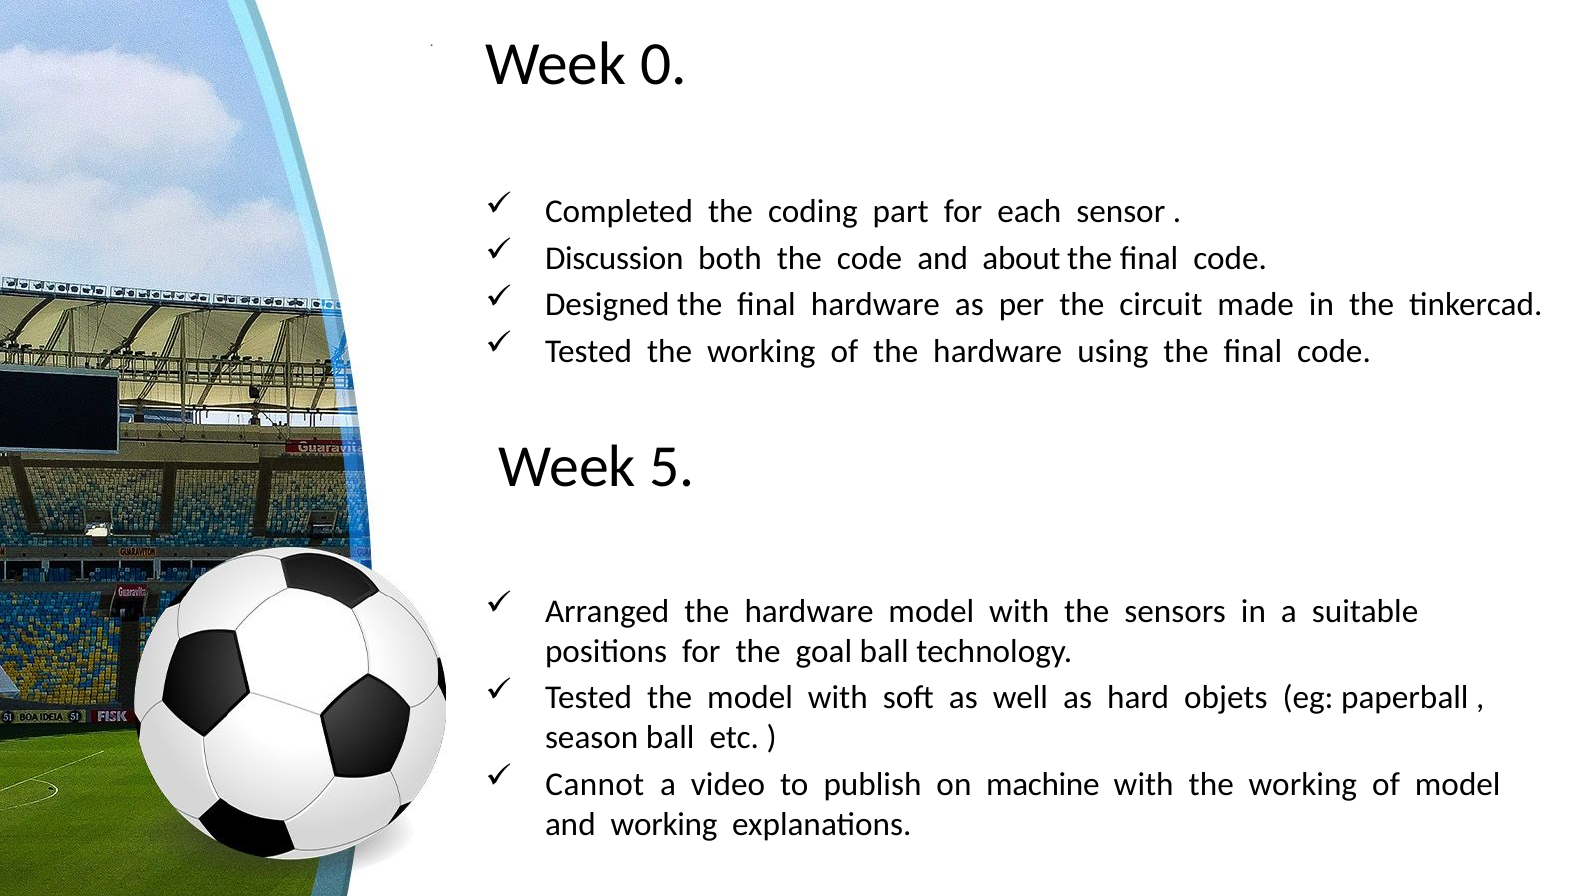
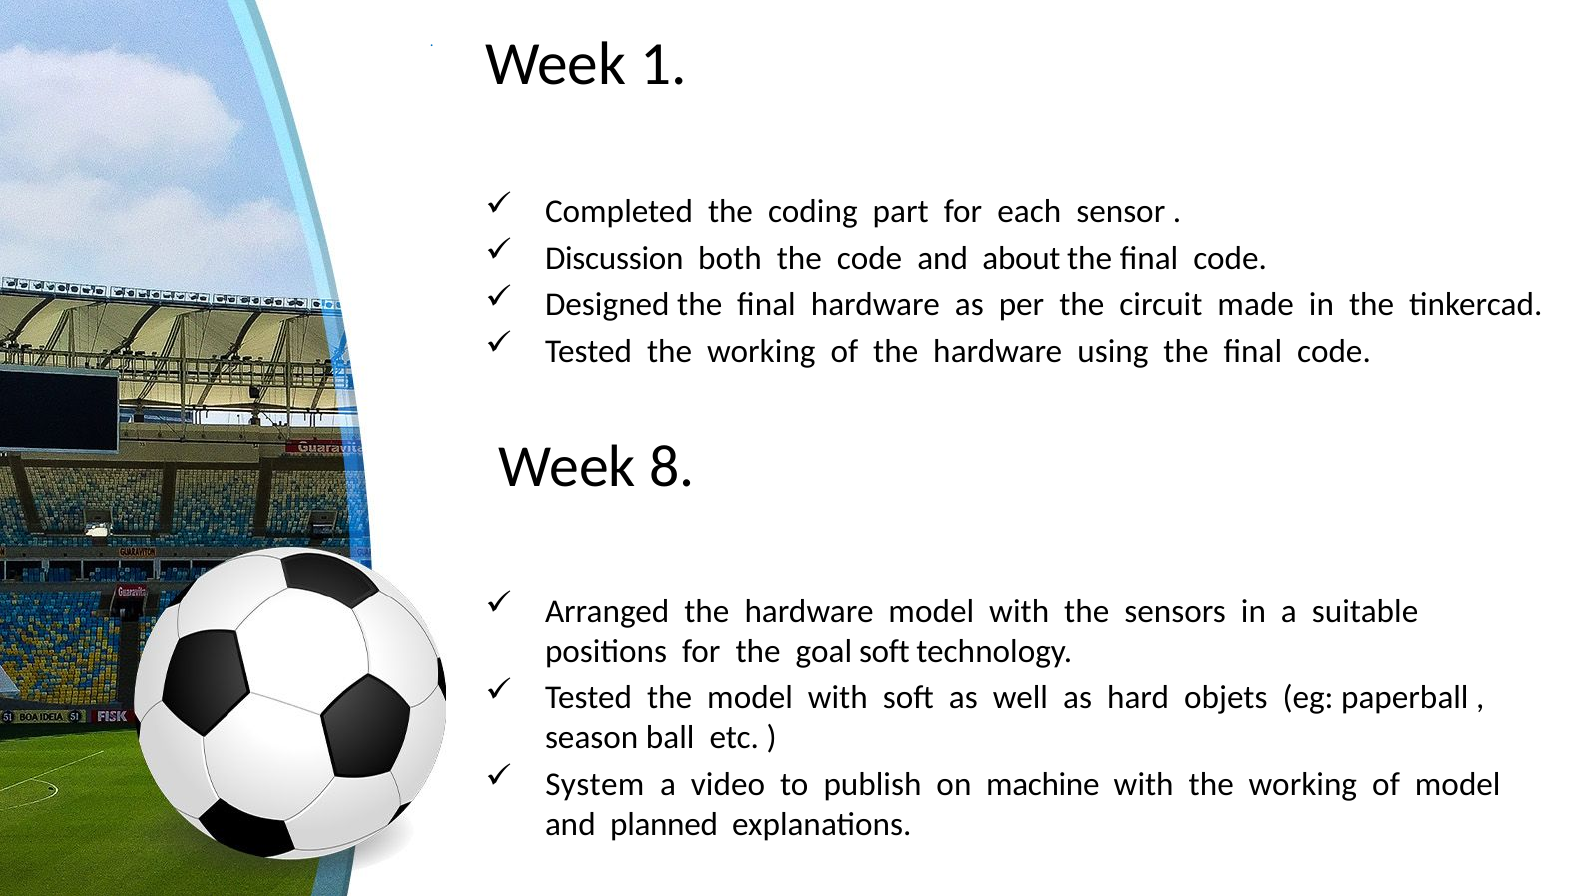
0: 0 -> 1
5: 5 -> 8
goal ball: ball -> soft
Cannot: Cannot -> System
and working: working -> planned
